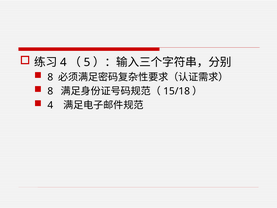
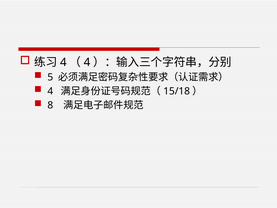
5 at (87, 62): 5 -> 4
8 at (50, 77): 8 -> 5
8 at (50, 91): 8 -> 4
4 at (50, 105): 4 -> 8
